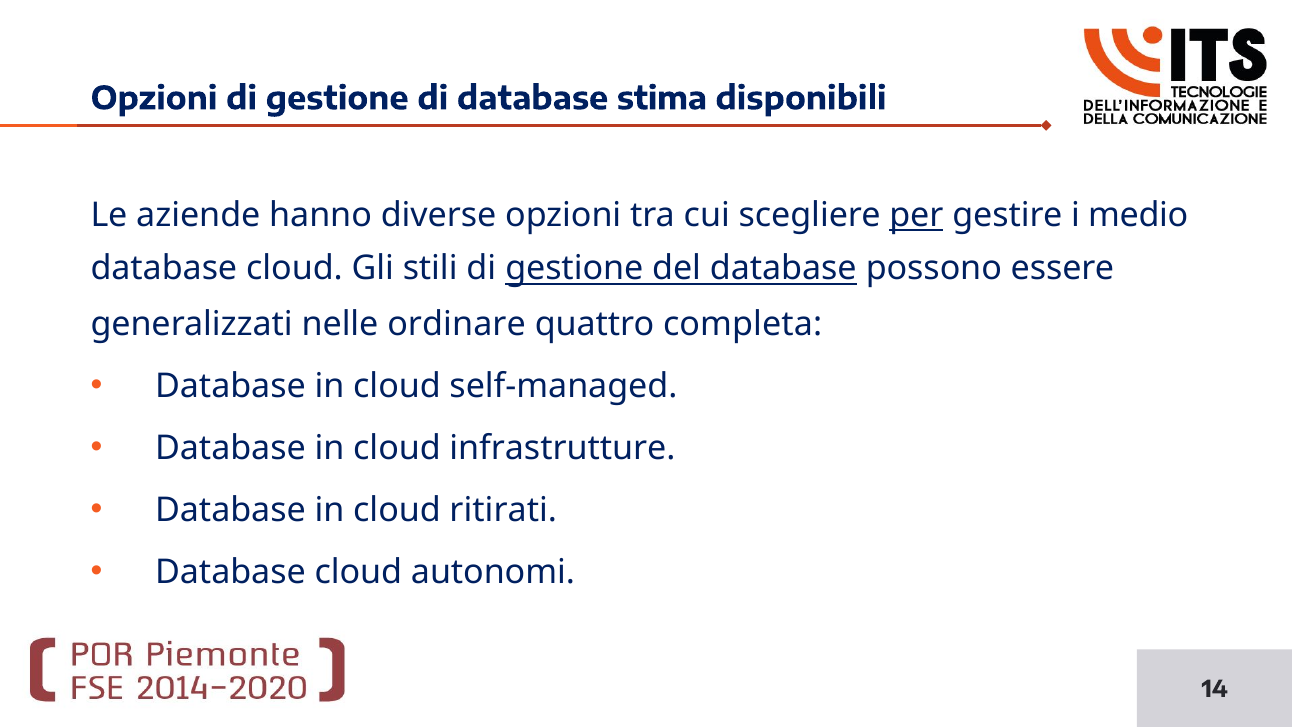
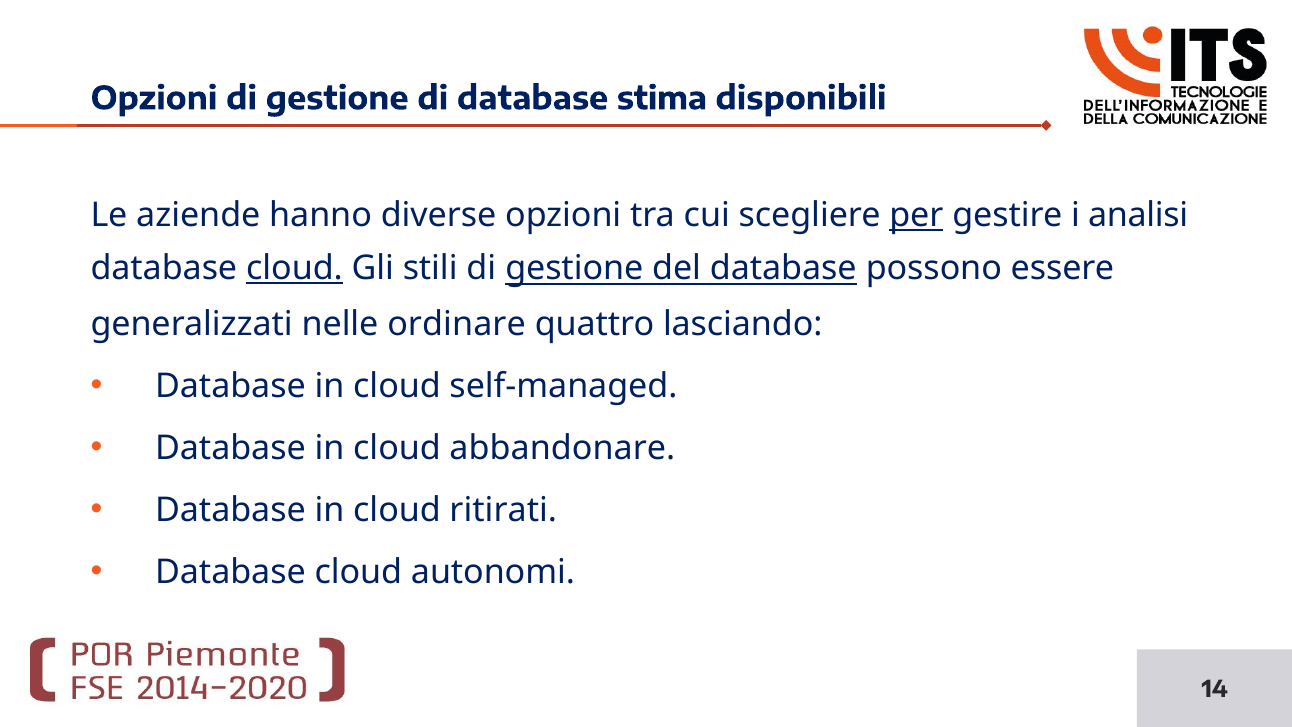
medio: medio -> analisi
cloud at (294, 268) underline: none -> present
completa: completa -> lasciando
infrastrutture: infrastrutture -> abbandonare
